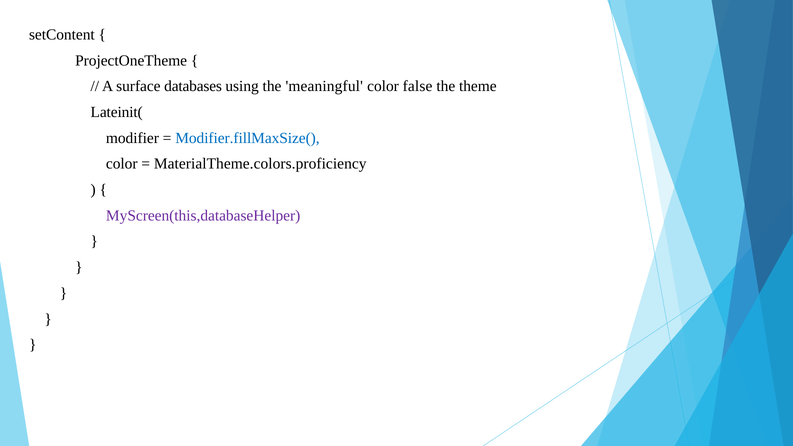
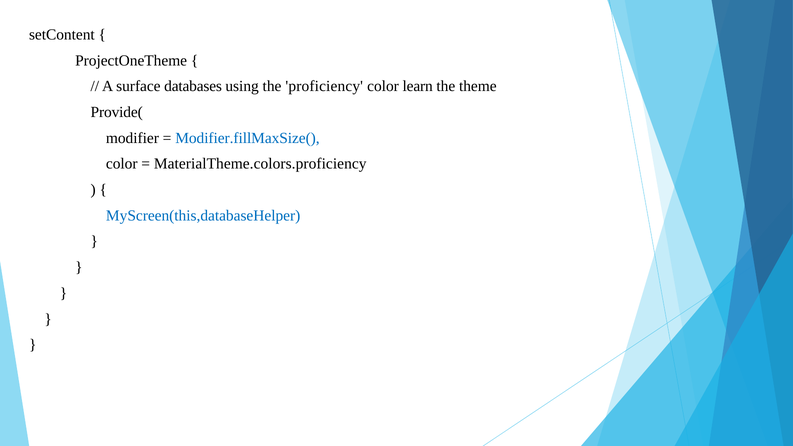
meaningful: meaningful -> proficiency
false: false -> learn
Lateinit(: Lateinit( -> Provide(
MyScreen(this,databaseHelper colour: purple -> blue
